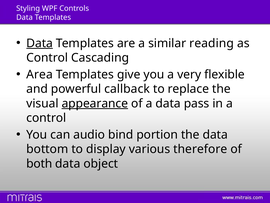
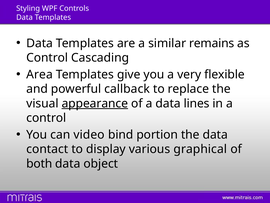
Data at (40, 43) underline: present -> none
reading: reading -> remains
pass: pass -> lines
audio: audio -> video
bottom: bottom -> contact
therefore: therefore -> graphical
